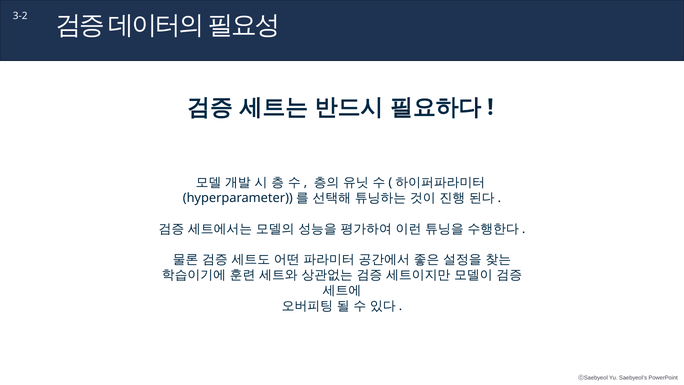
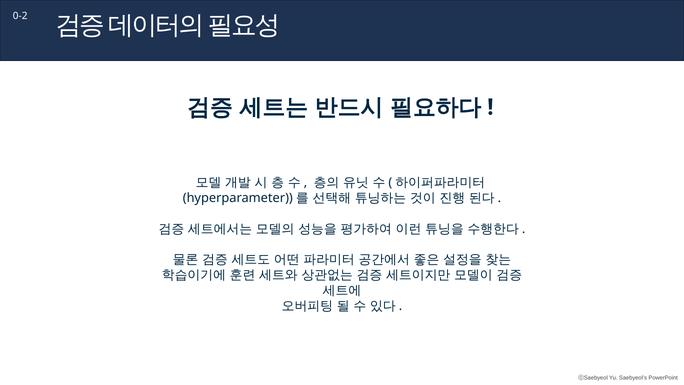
3-2: 3-2 -> 0-2
